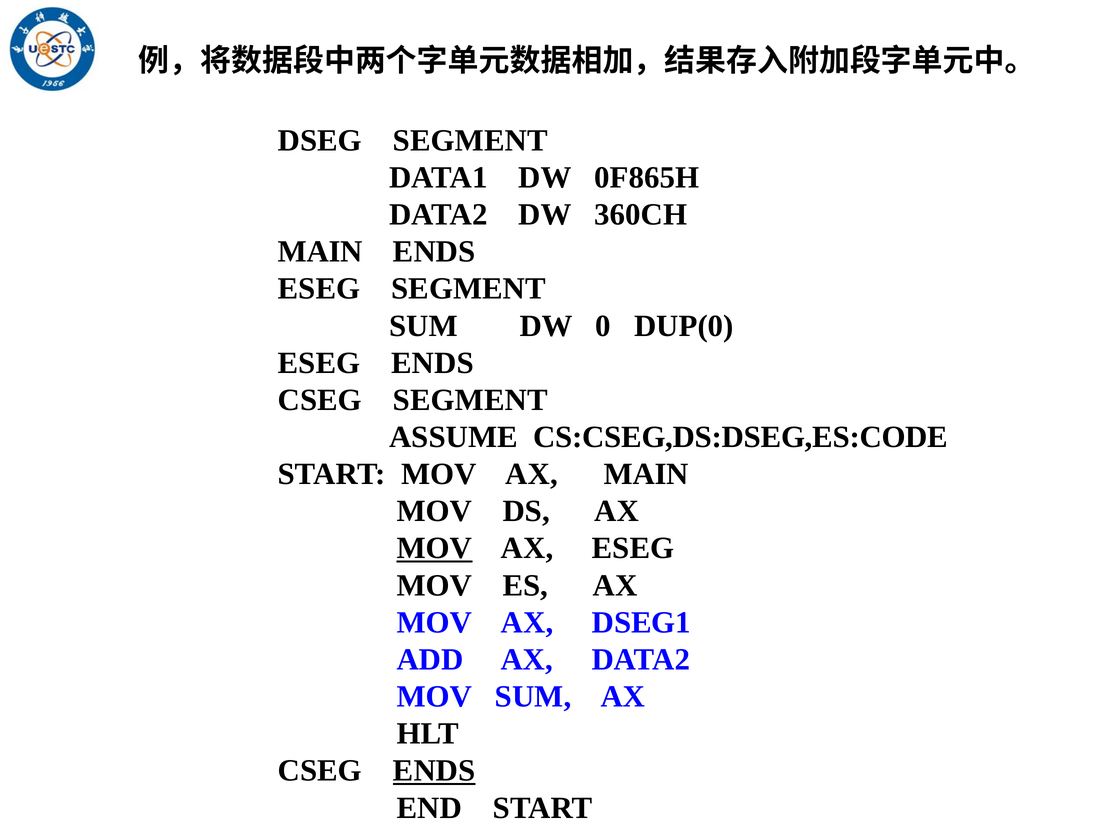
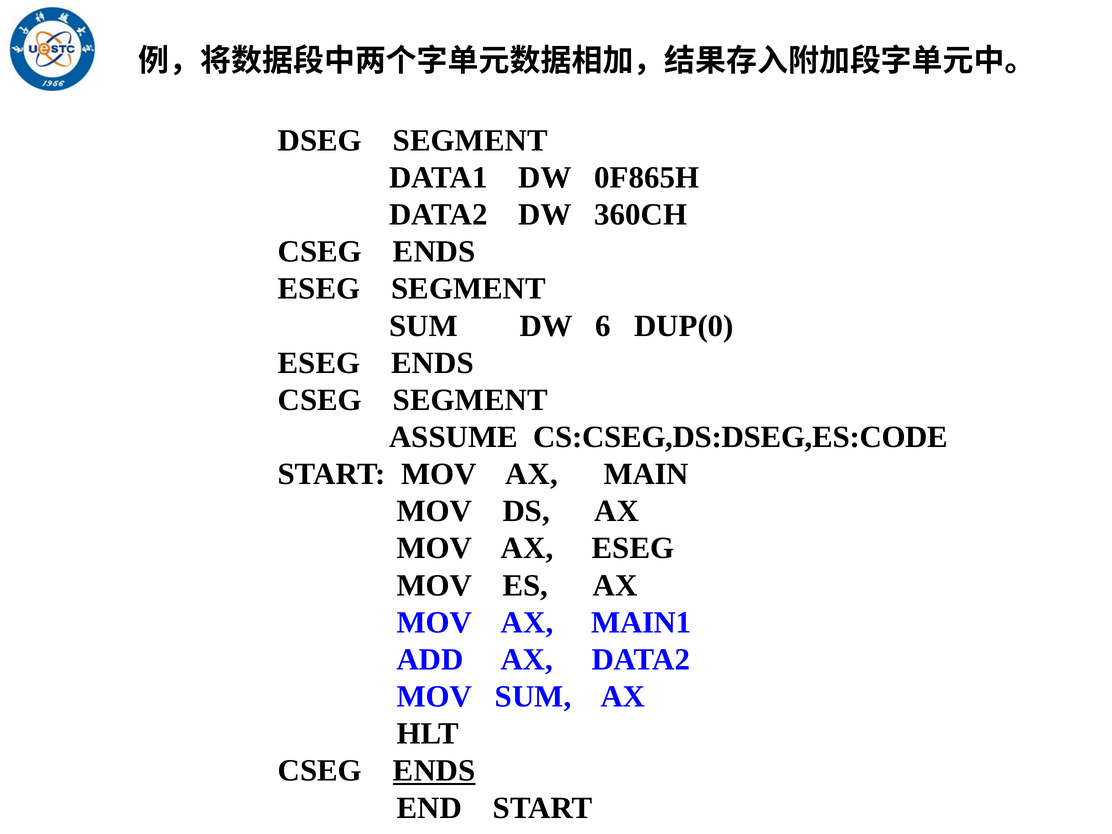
MAIN at (320, 252): MAIN -> CSEG
0: 0 -> 6
MOV at (434, 548) underline: present -> none
DSEG1: DSEG1 -> MAIN1
